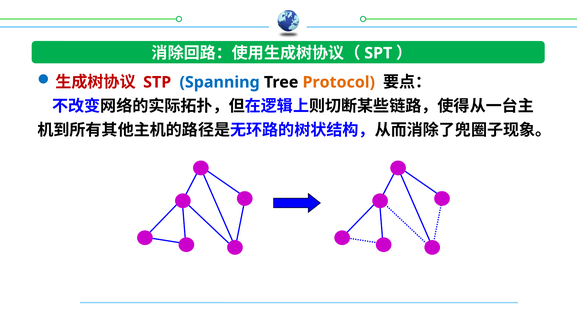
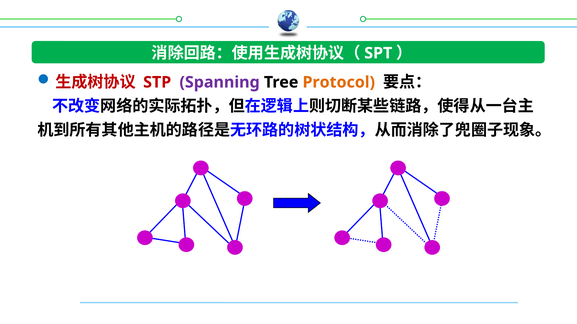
Spanning colour: blue -> purple
